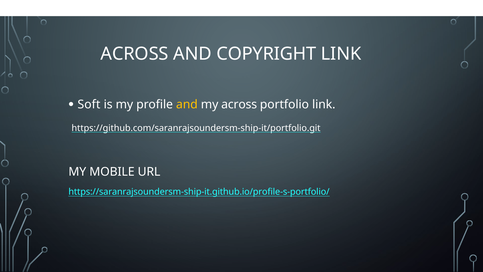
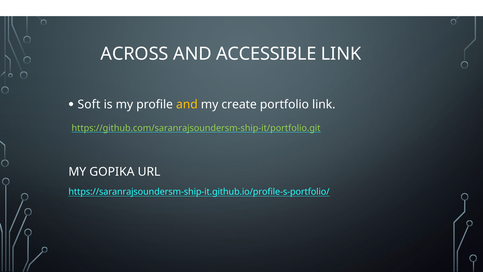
COPYRIGHT: COPYRIGHT -> ACCESSIBLE
my across: across -> create
https://github.com/saranrajsoundersm-ship-it/portfolio.git colour: white -> light green
MOBILE: MOBILE -> GOPIKA
